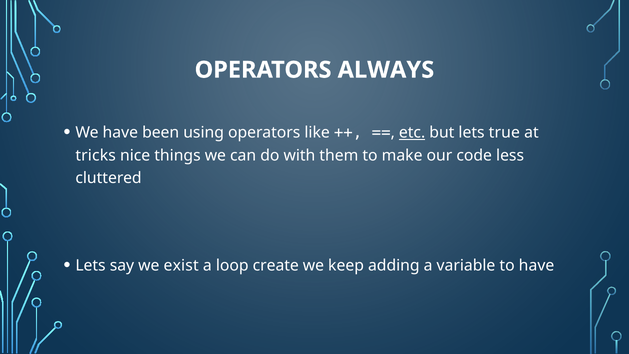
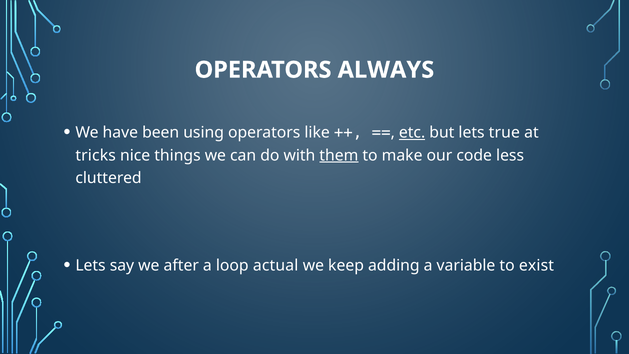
them underline: none -> present
exist: exist -> after
create: create -> actual
to have: have -> exist
